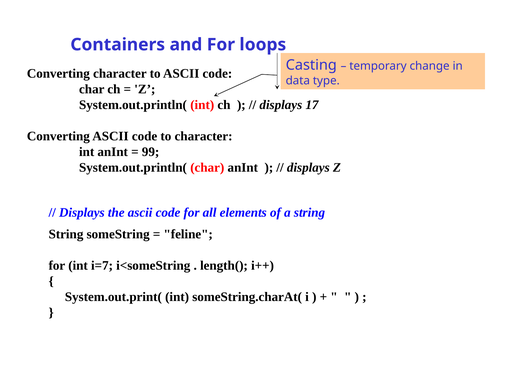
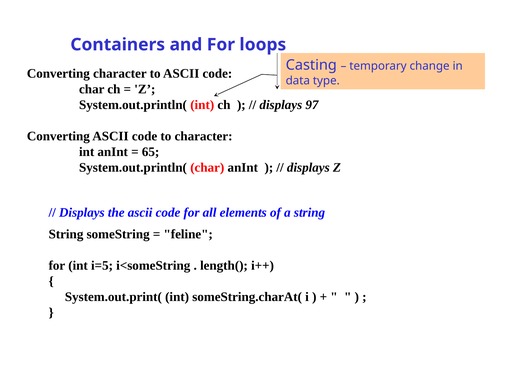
17: 17 -> 97
99: 99 -> 65
i=7: i=7 -> i=5
